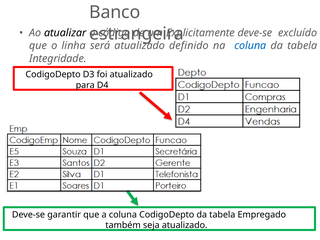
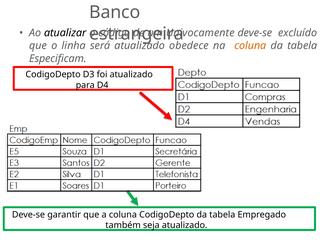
Explicitamente: Explicitamente -> Univocamente
definido: definido -> obedece
coluna at (250, 46) colour: blue -> orange
Integridade: Integridade -> Especificam
